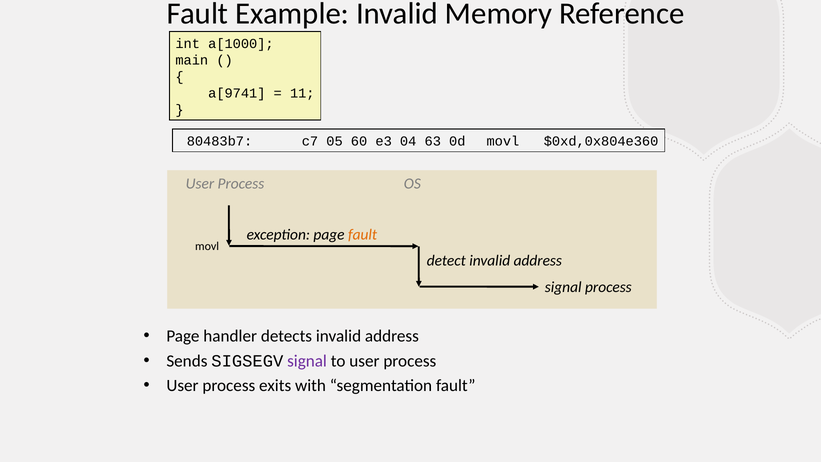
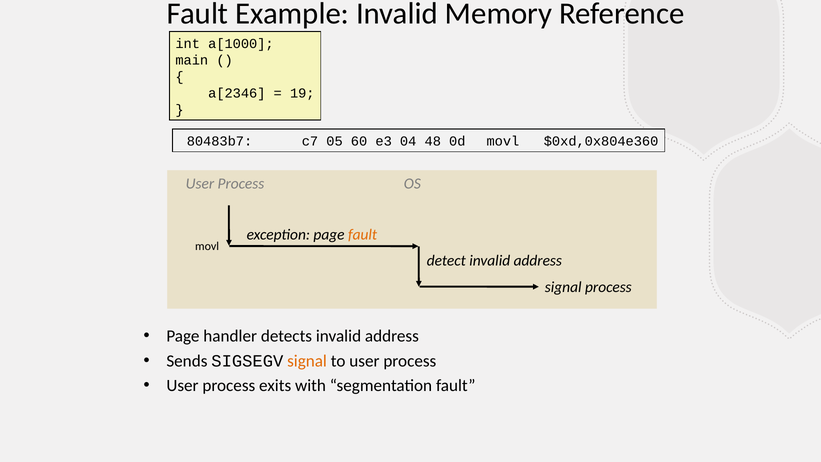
a[9741: a[9741 -> a[2346
11: 11 -> 19
63: 63 -> 48
signal at (307, 361) colour: purple -> orange
